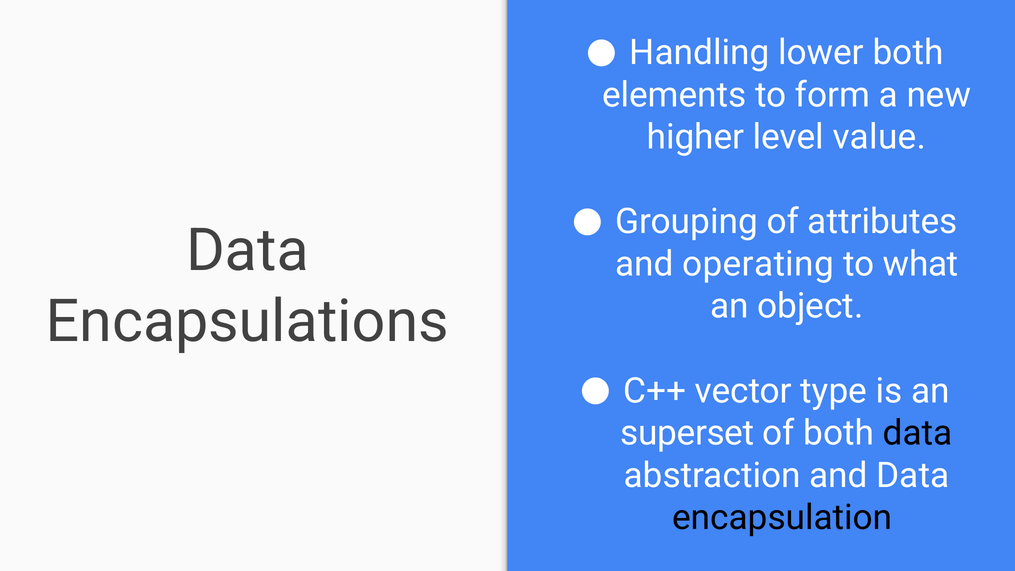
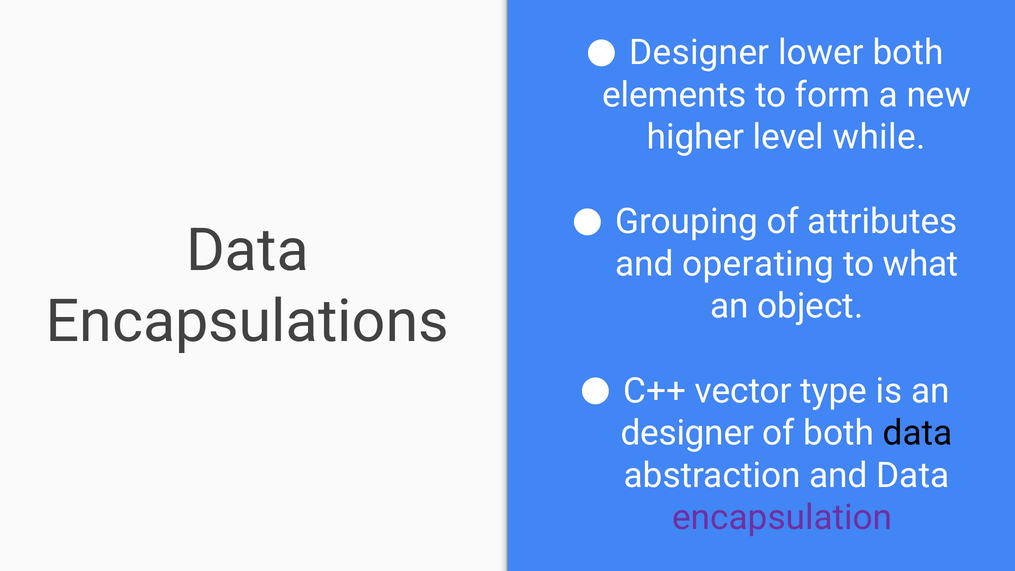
Handling at (700, 53): Handling -> Designer
value: value -> while
superset at (687, 433): superset -> designer
encapsulation colour: black -> purple
